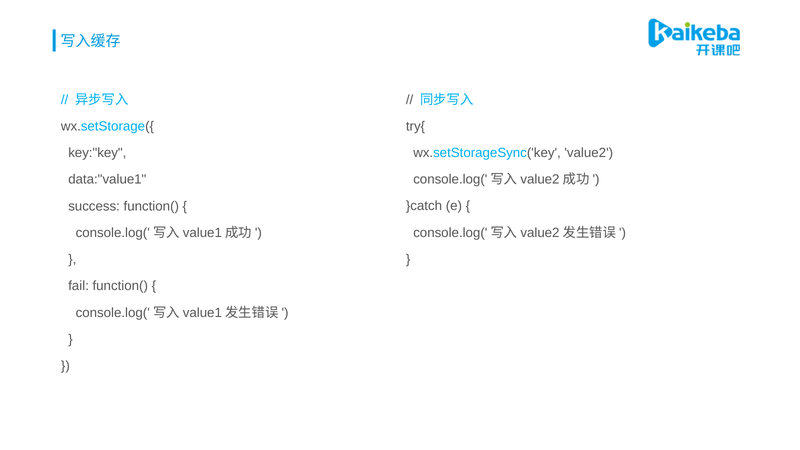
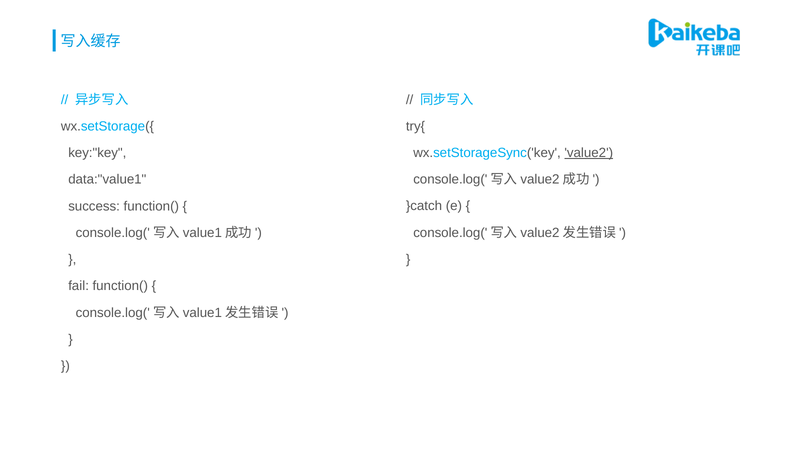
value2 underline: none -> present
